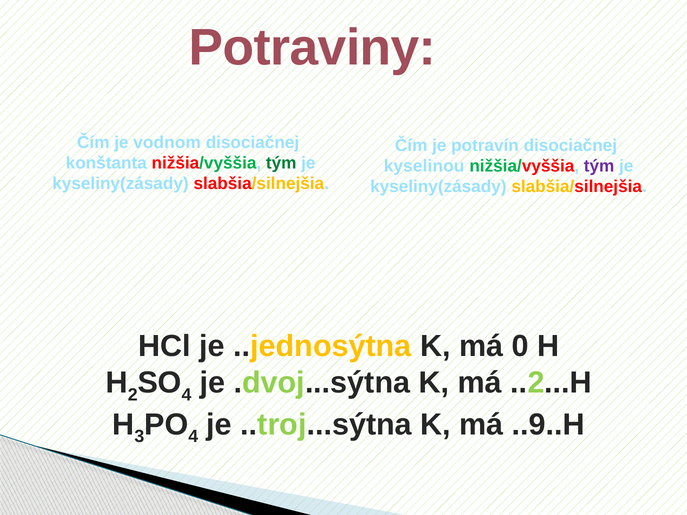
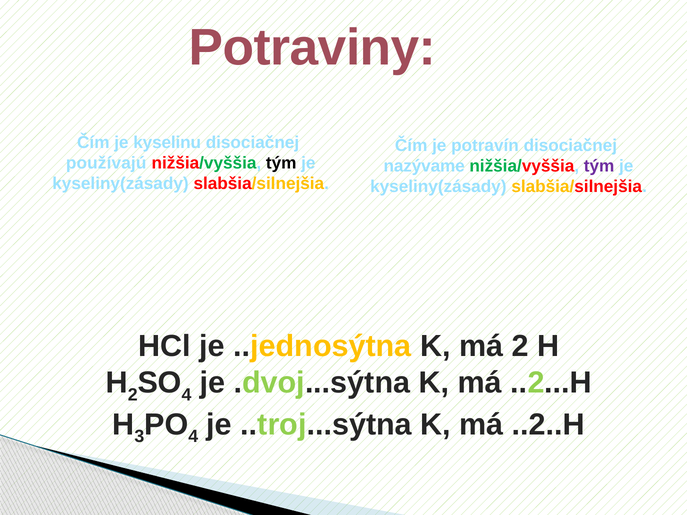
vodnom: vodnom -> kyselinu
konštanta: konštanta -> používajú
tým at (281, 163) colour: green -> black
kyselinou: kyselinou -> nazývame
má 0: 0 -> 2
..9..H: ..9..H -> ..2..H
